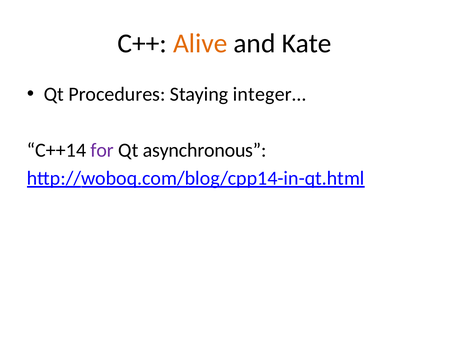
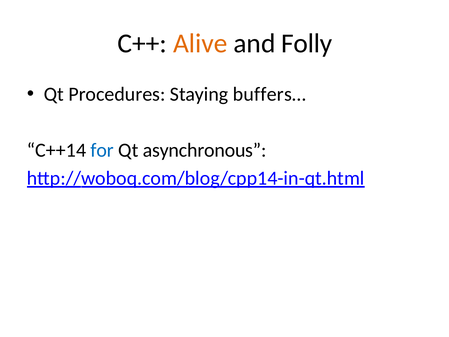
Kate: Kate -> Folly
integer…: integer… -> buffers…
for colour: purple -> blue
